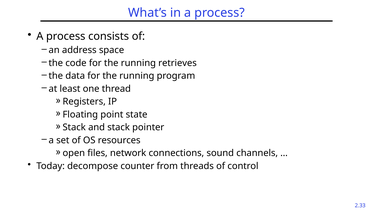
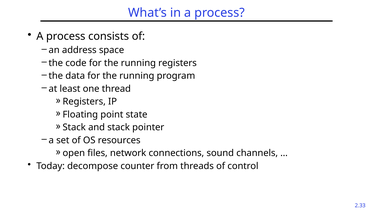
running retrieves: retrieves -> registers
